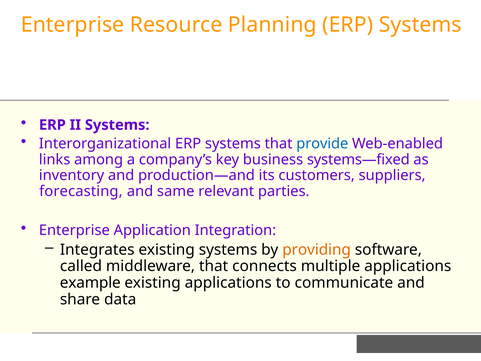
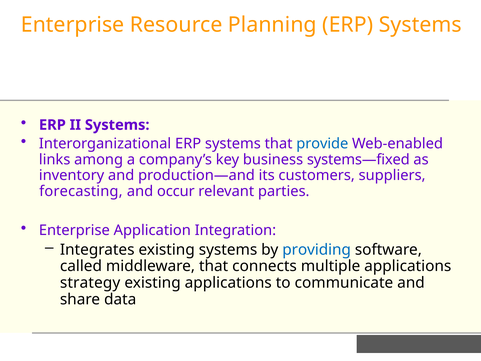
same: same -> occur
providing colour: orange -> blue
example: example -> strategy
